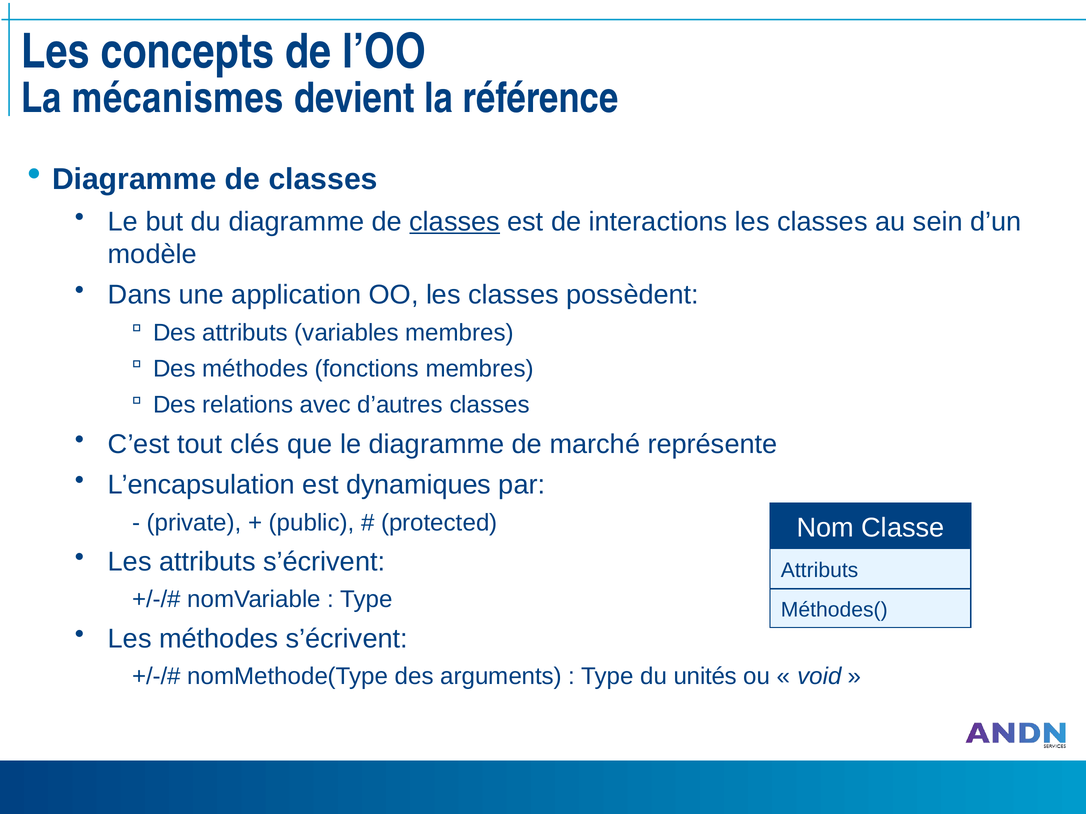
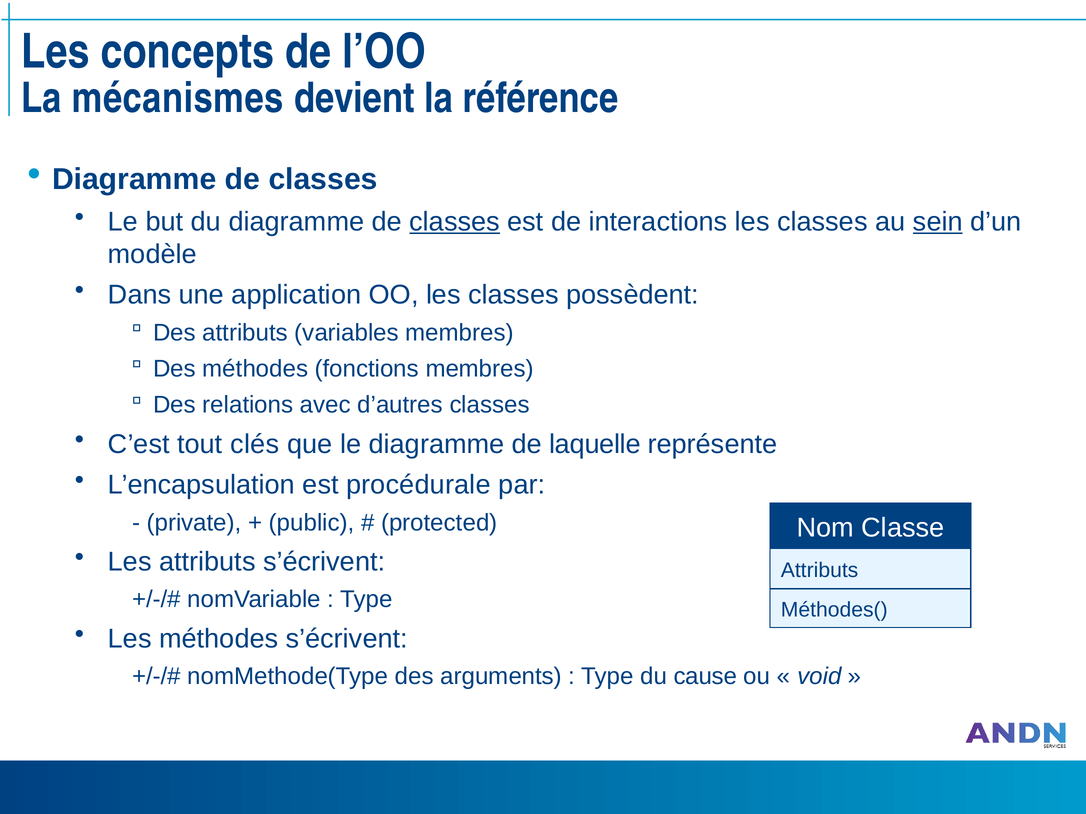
sein underline: none -> present
marché: marché -> laquelle
dynamiques: dynamiques -> procédurale
unités: unités -> cause
